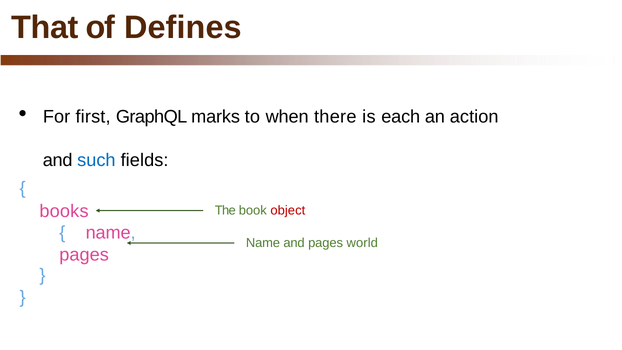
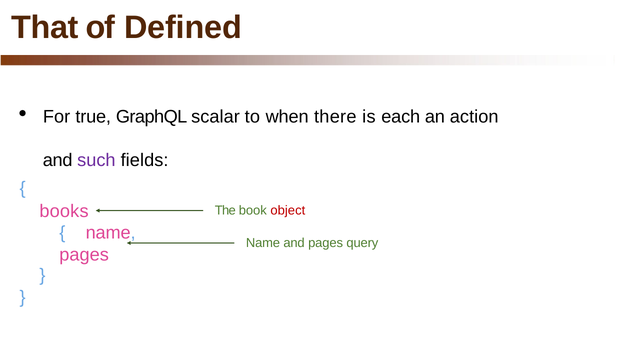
Defines: Defines -> Defined
first: first -> true
marks: marks -> scalar
such colour: blue -> purple
world: world -> query
